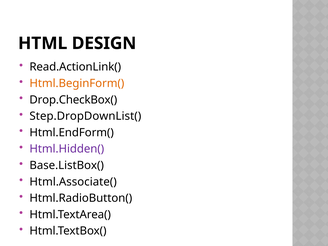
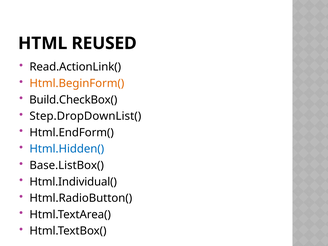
DESIGN: DESIGN -> REUSED
Drop.CheckBox(: Drop.CheckBox( -> Build.CheckBox(
Html.Hidden( colour: purple -> blue
Html.Associate(: Html.Associate( -> Html.Individual(
